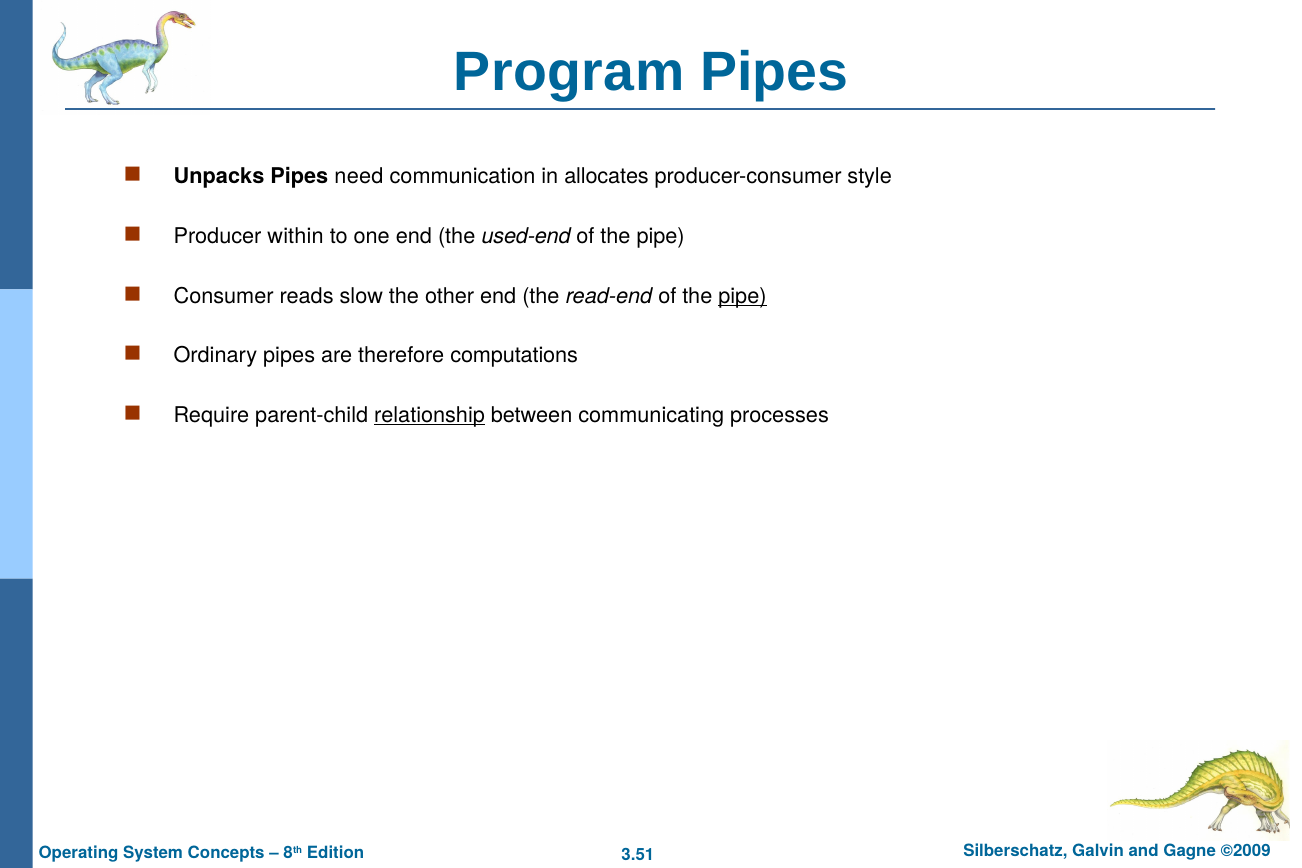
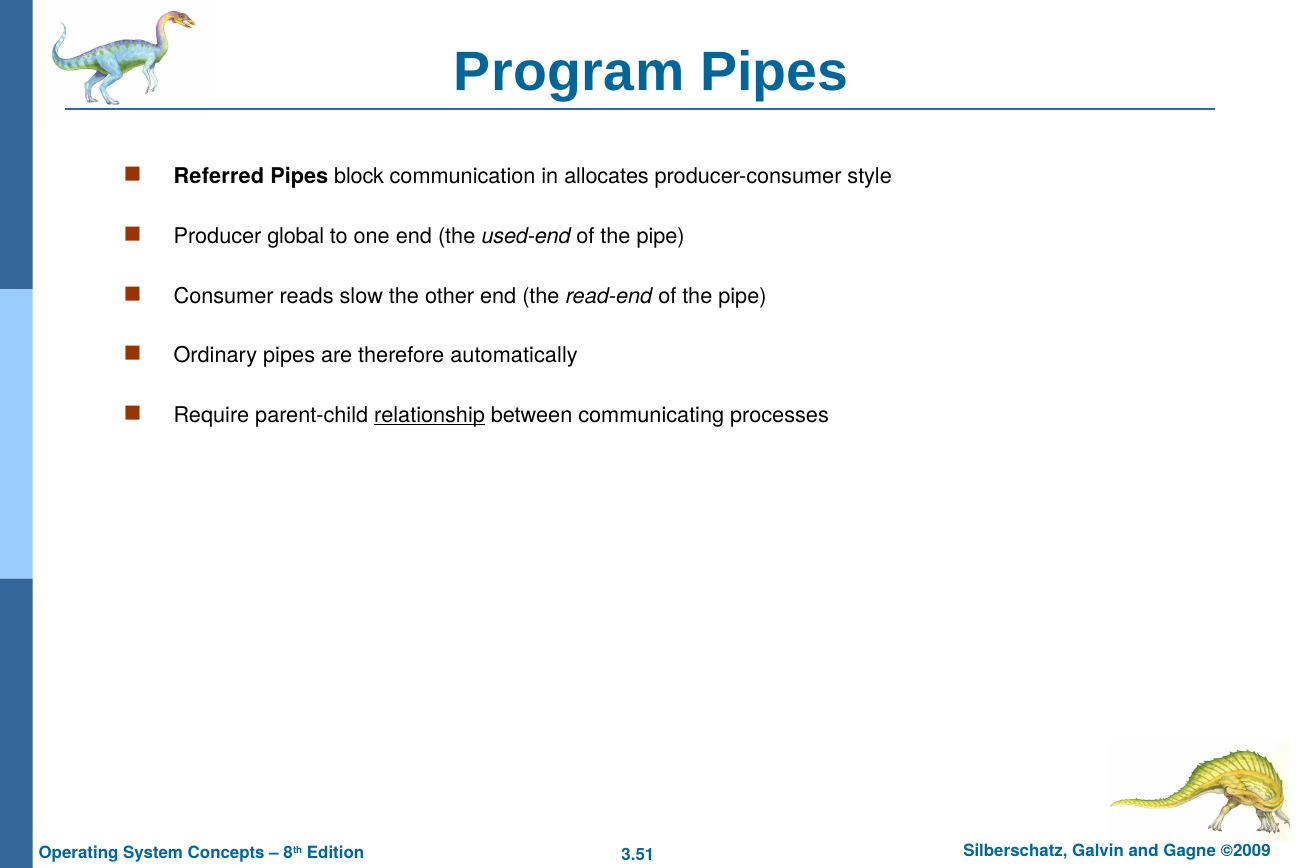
Unpacks: Unpacks -> Referred
need: need -> block
within: within -> global
pipe at (742, 296) underline: present -> none
computations: computations -> automatically
